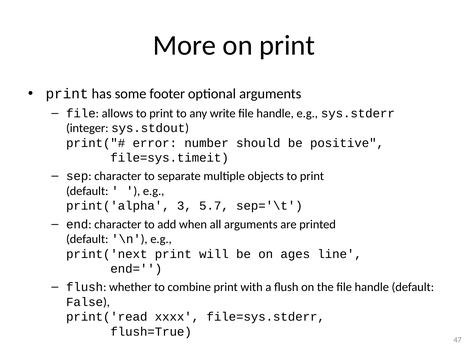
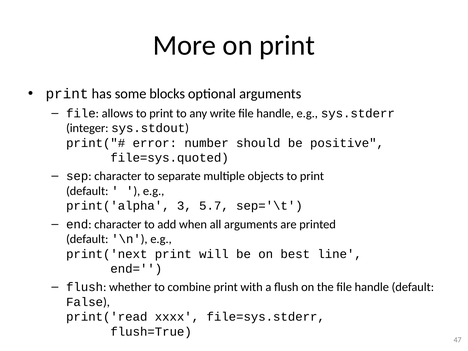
footer: footer -> blocks
file=sys.timeit: file=sys.timeit -> file=sys.quoted
ages: ages -> best
